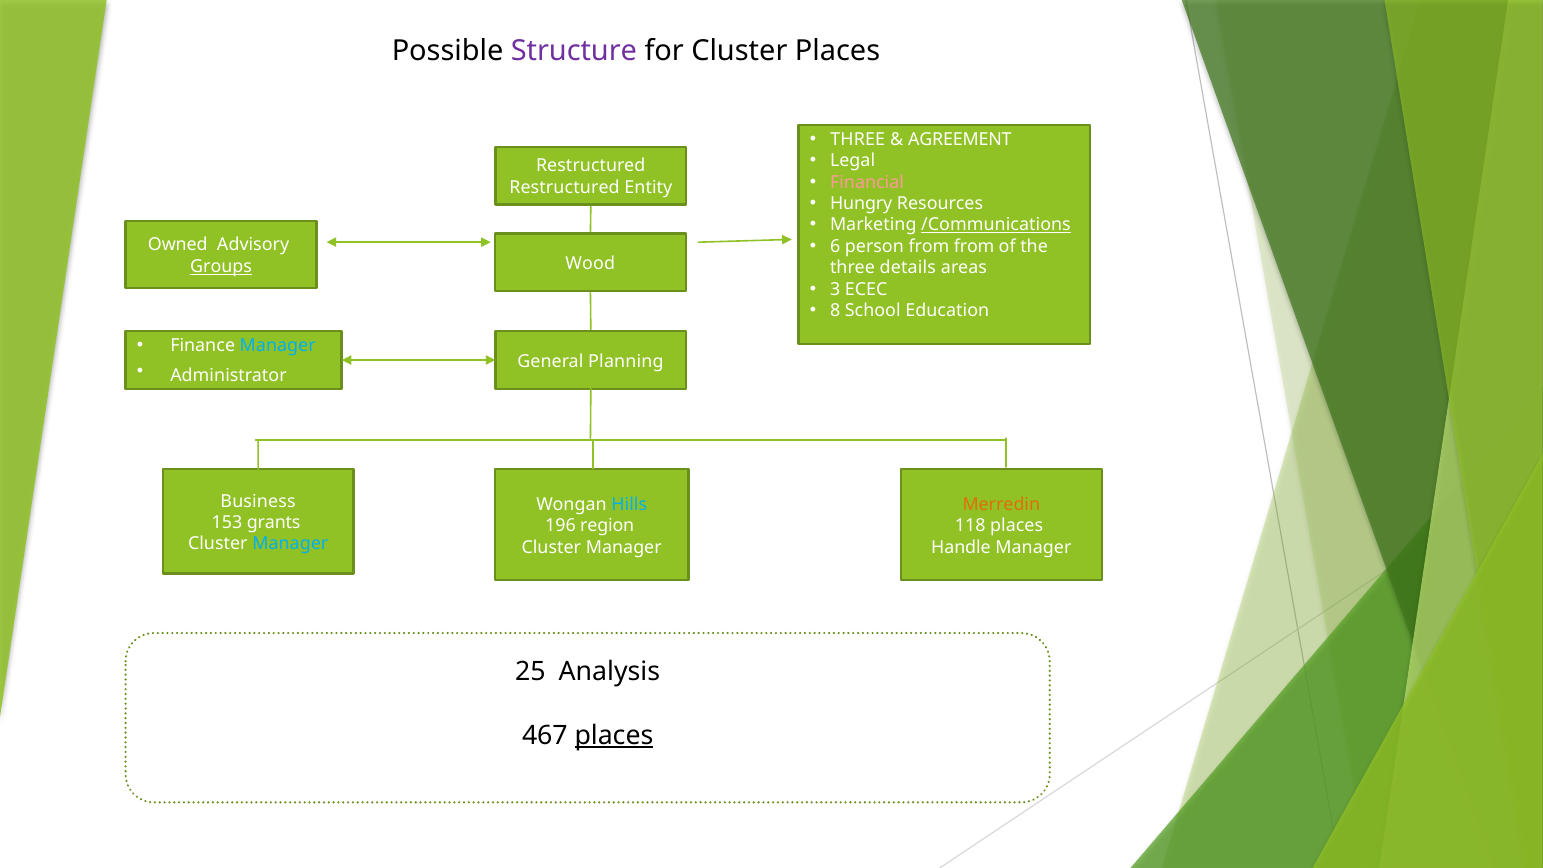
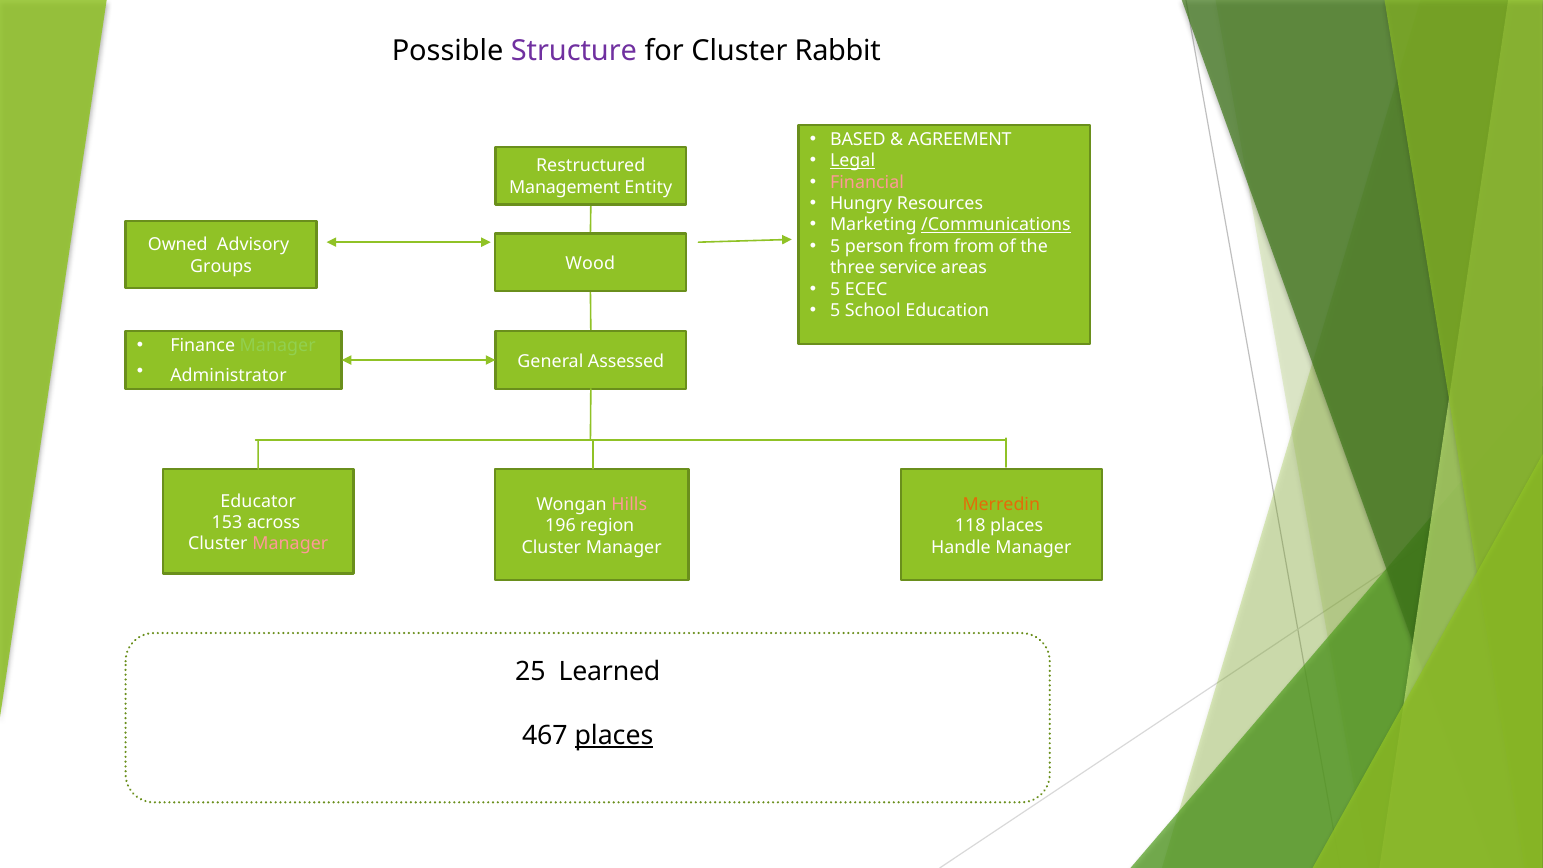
Cluster Places: Places -> Rabbit
THREE at (858, 139): THREE -> BASED
Legal underline: none -> present
Restructured at (565, 187): Restructured -> Management
6 at (835, 246): 6 -> 5
Groups underline: present -> none
details: details -> service
3 at (835, 289): 3 -> 5
8 at (835, 311): 8 -> 5
Manager at (278, 345) colour: light blue -> light green
Planning: Planning -> Assessed
Business: Business -> Educator
Hills colour: light blue -> pink
grants: grants -> across
Manager at (290, 544) colour: light blue -> pink
Analysis: Analysis -> Learned
